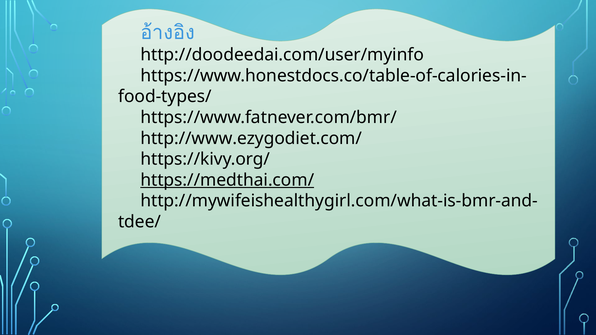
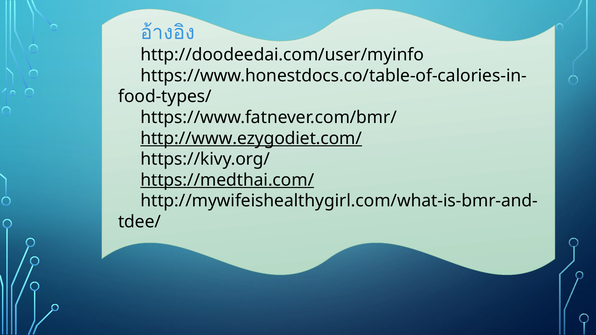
http://www.ezygodiet.com/ underline: none -> present
